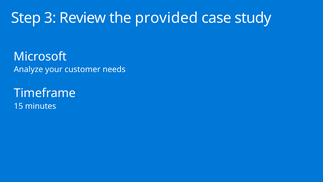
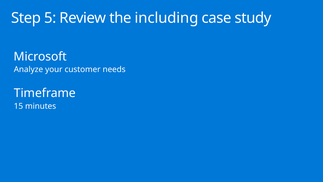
3: 3 -> 5
provided: provided -> including
